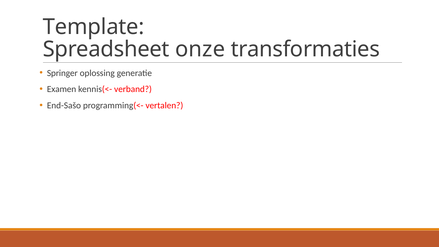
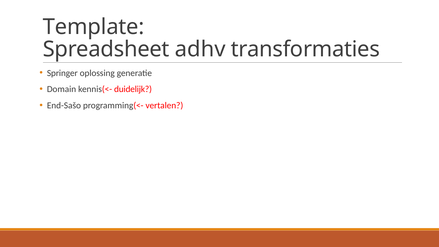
onze: onze -> adhv
Examen: Examen -> Domain
verband: verband -> duidelijk
